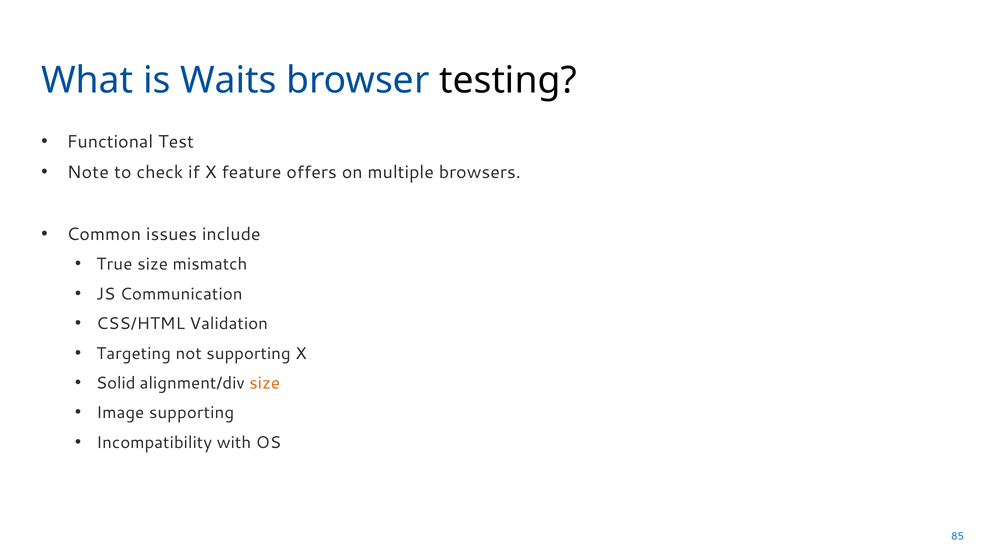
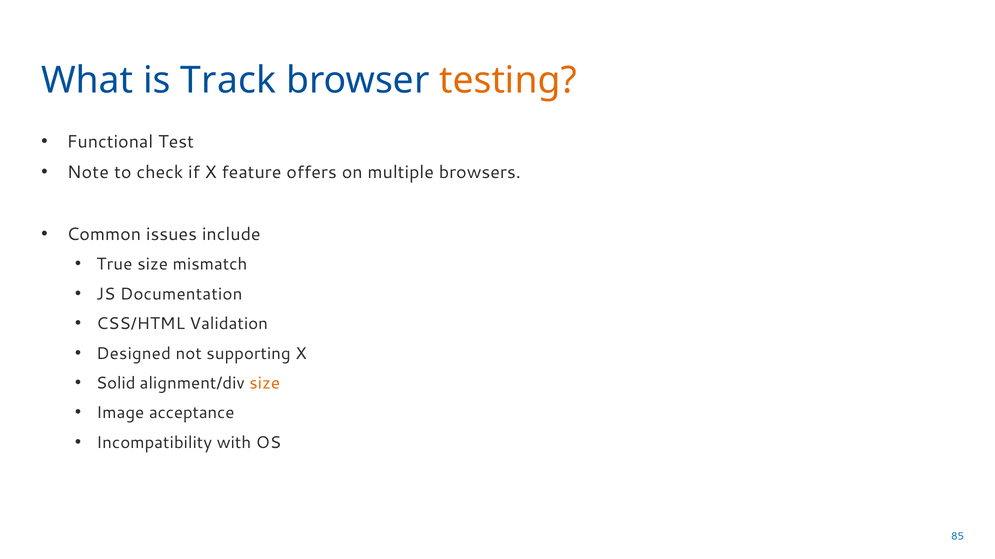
Waits: Waits -> Track
testing colour: black -> orange
Communication: Communication -> Documentation
Targeting: Targeting -> Designed
Image supporting: supporting -> acceptance
